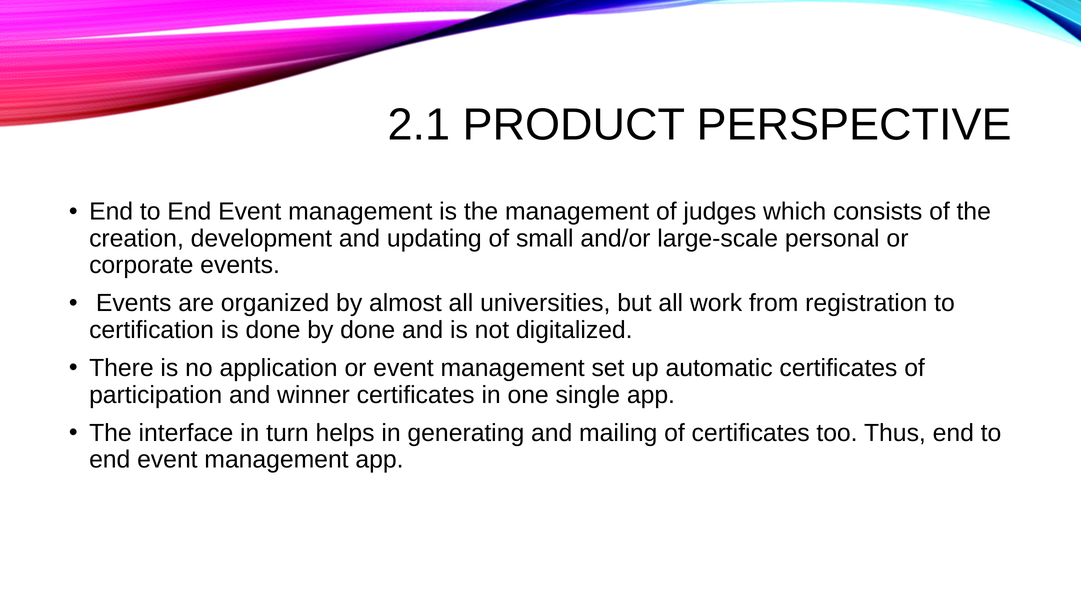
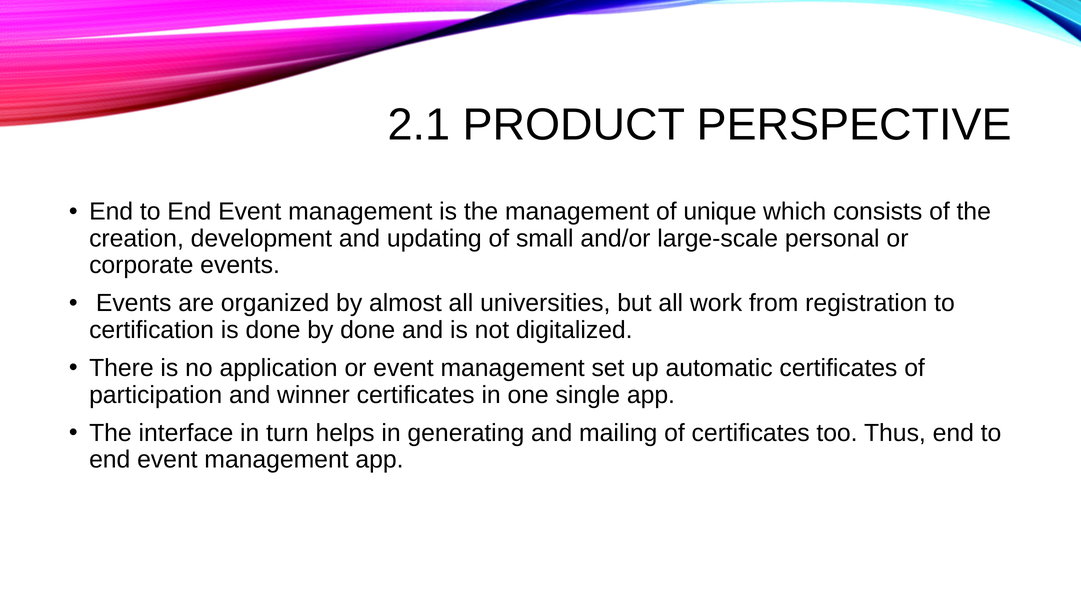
judges: judges -> unique
